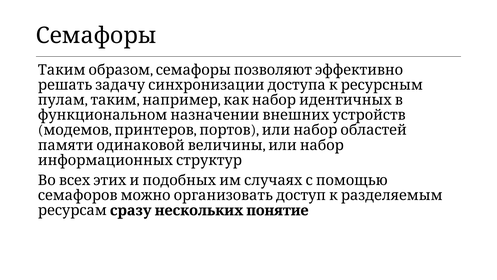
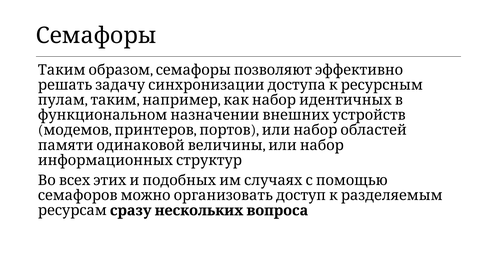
понятие: понятие -> вопроса
